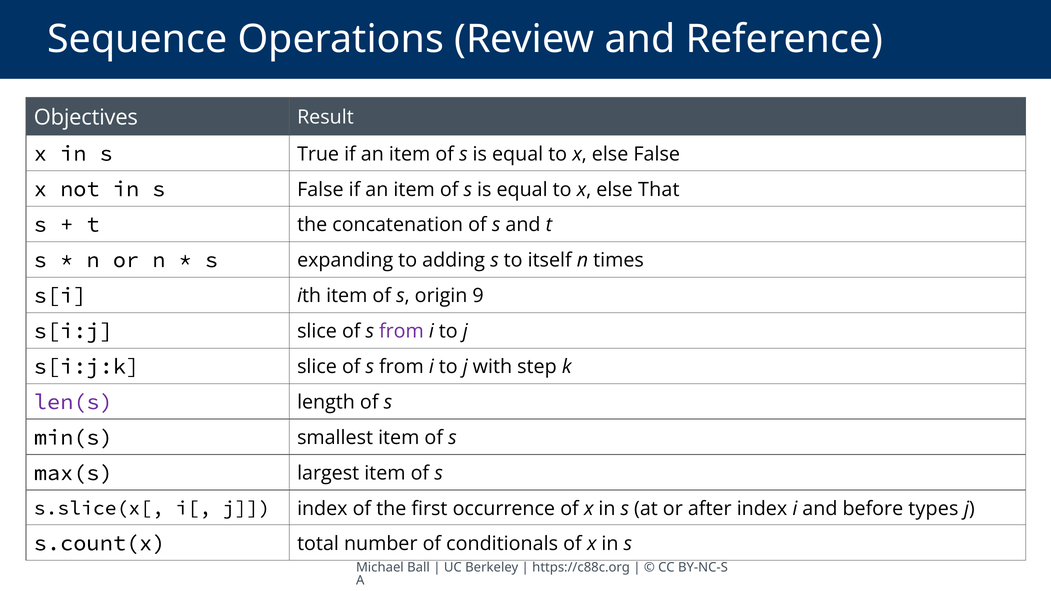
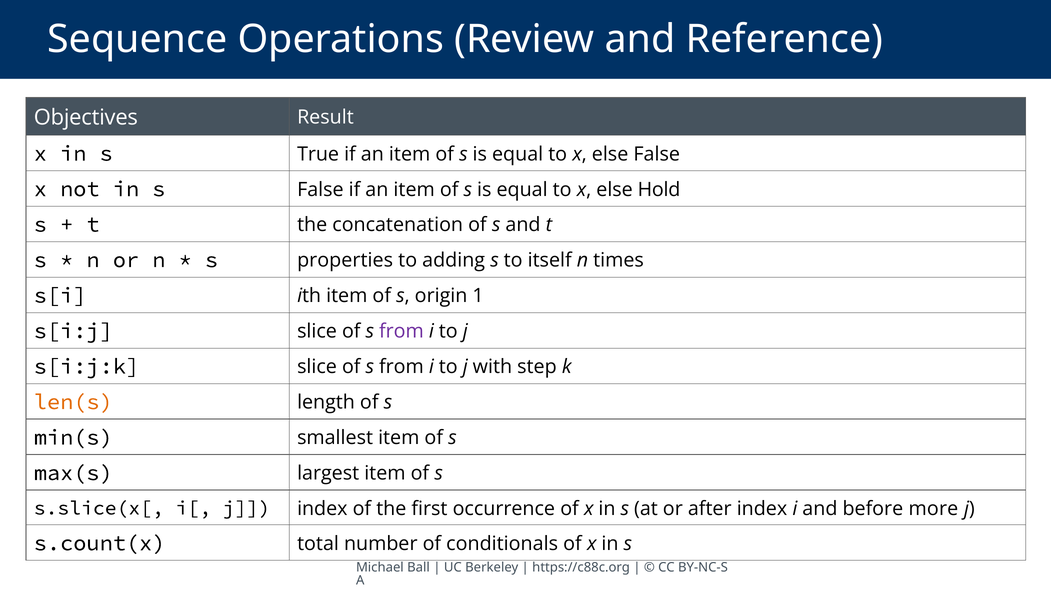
That: That -> Hold
expanding: expanding -> properties
9: 9 -> 1
len(s colour: purple -> orange
types: types -> more
